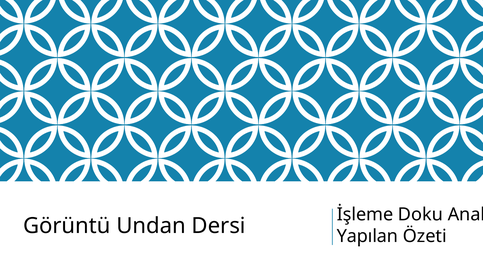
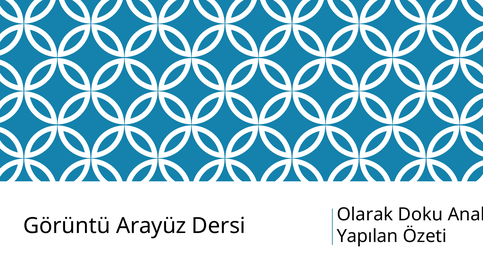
İşleme: İşleme -> Olarak
Undan: Undan -> Arayüz
